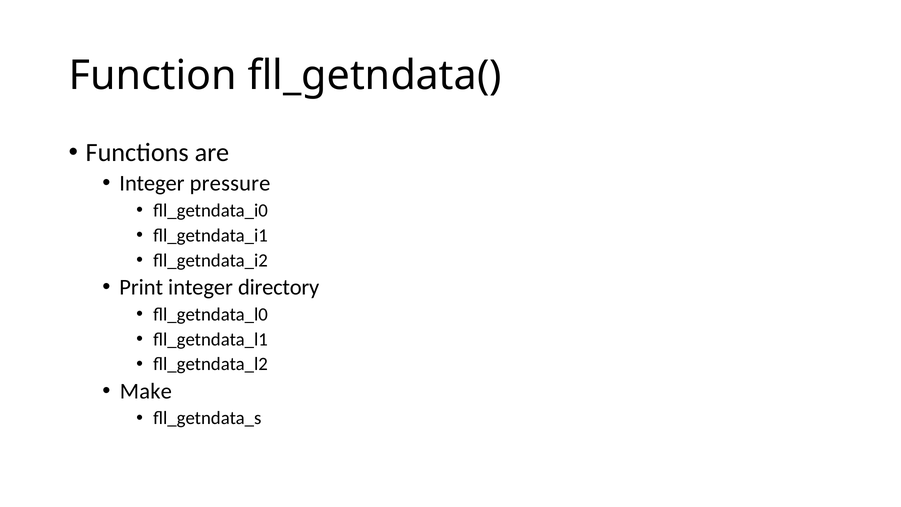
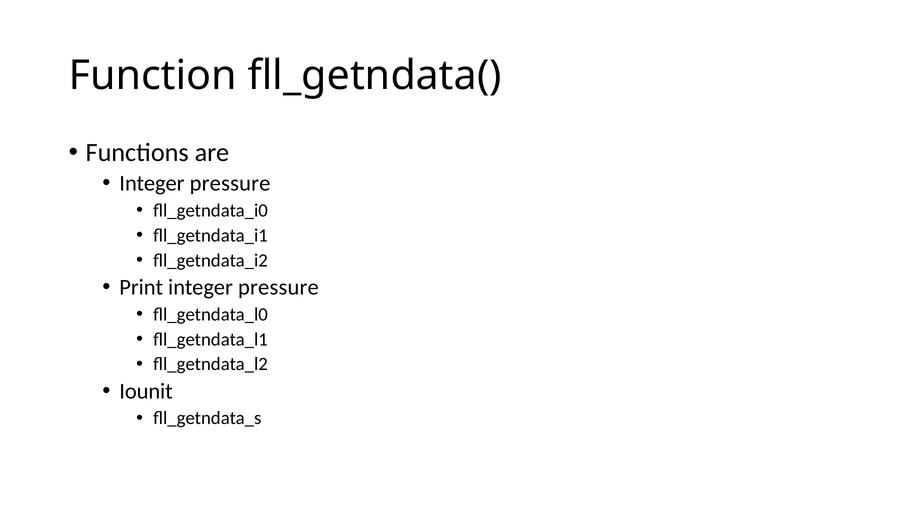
directory at (279, 287): directory -> pressure
Make: Make -> Iounit
